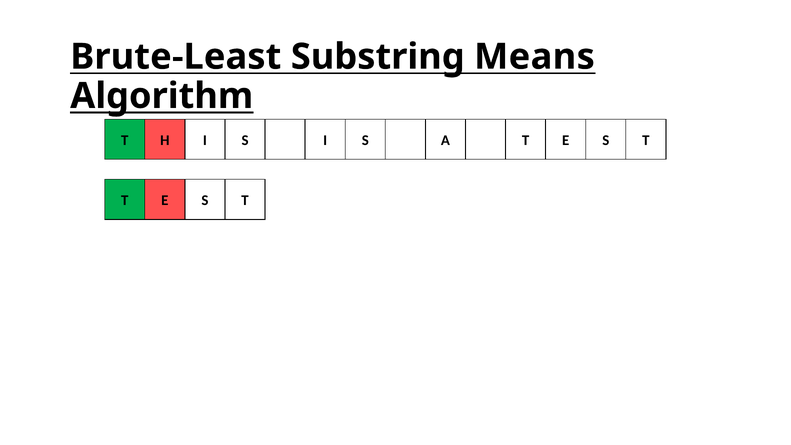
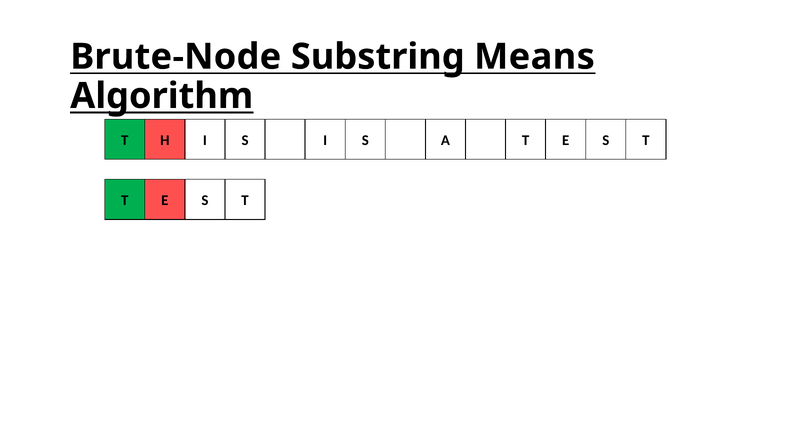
Brute-Least: Brute-Least -> Brute-Node
